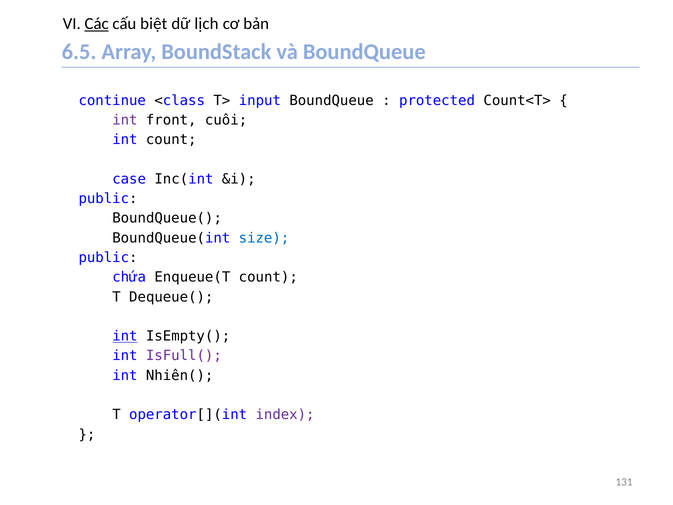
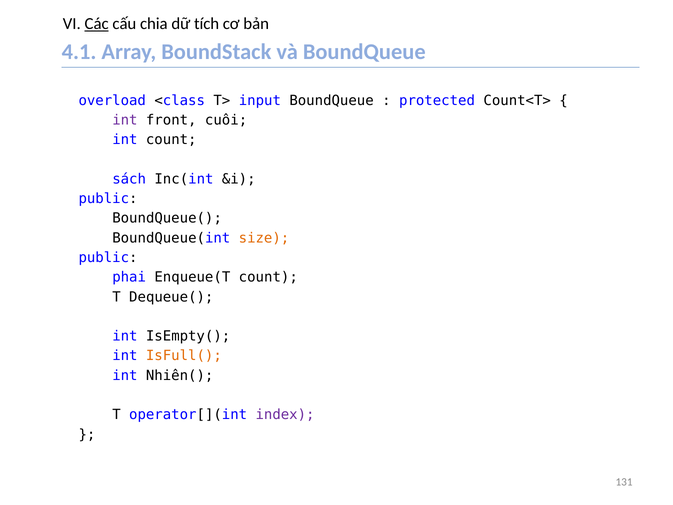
biệt: biệt -> chia
lịch: lịch -> tích
6.5: 6.5 -> 4.1
continue: continue -> overload
case: case -> sách
size colour: blue -> orange
chứa: chứa -> phai
int at (125, 336) underline: present -> none
IsFull( colour: purple -> orange
